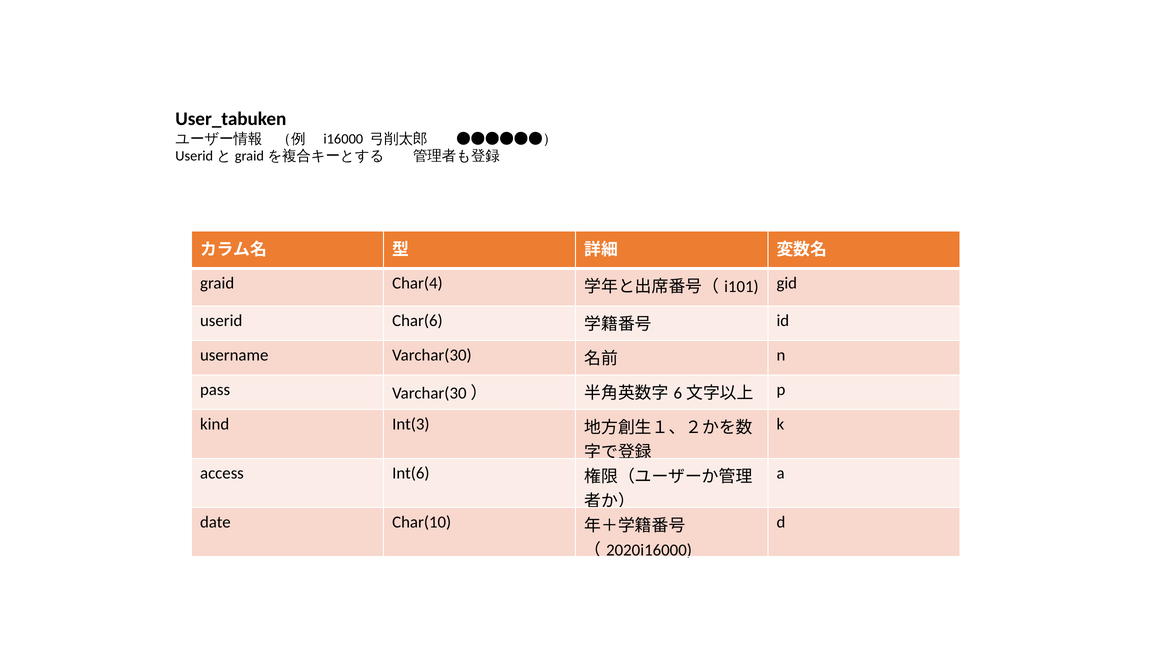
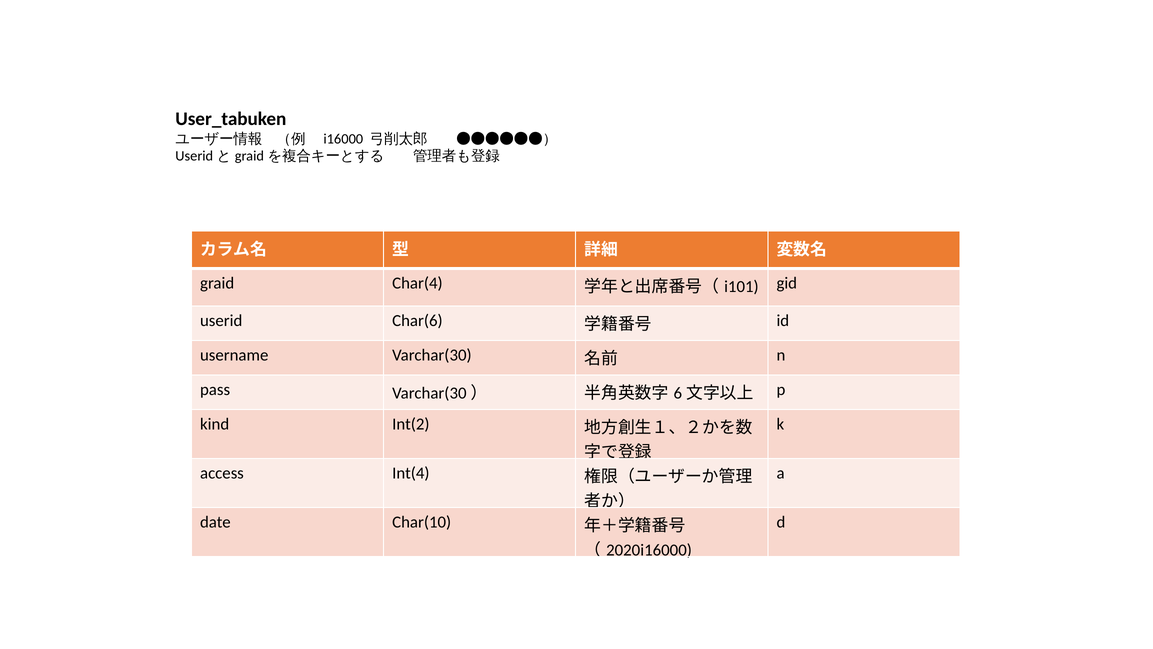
Int(3: Int(3 -> Int(2
Int(6: Int(6 -> Int(4
